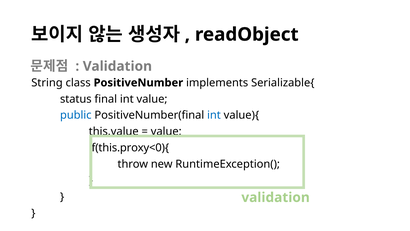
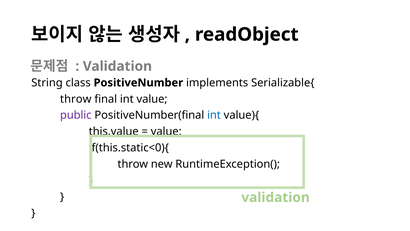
status at (76, 99): status -> throw
public colour: blue -> purple
if(this.proxy<0){: if(this.proxy<0){ -> if(this.static<0){
